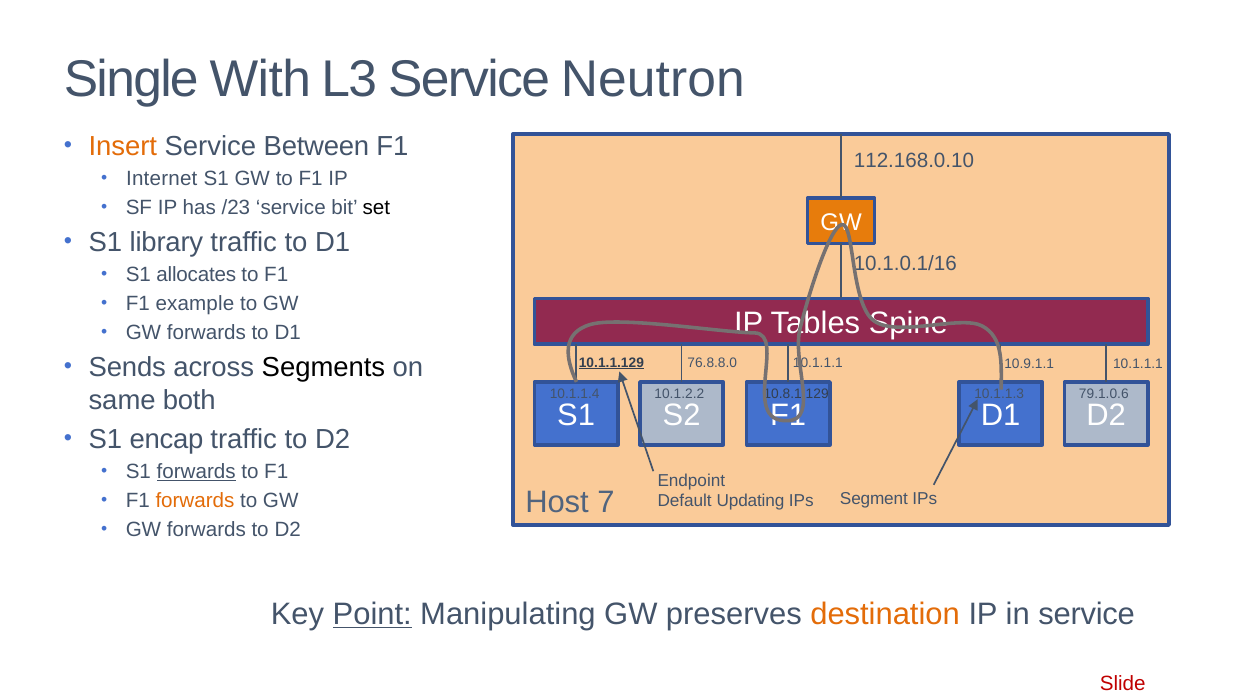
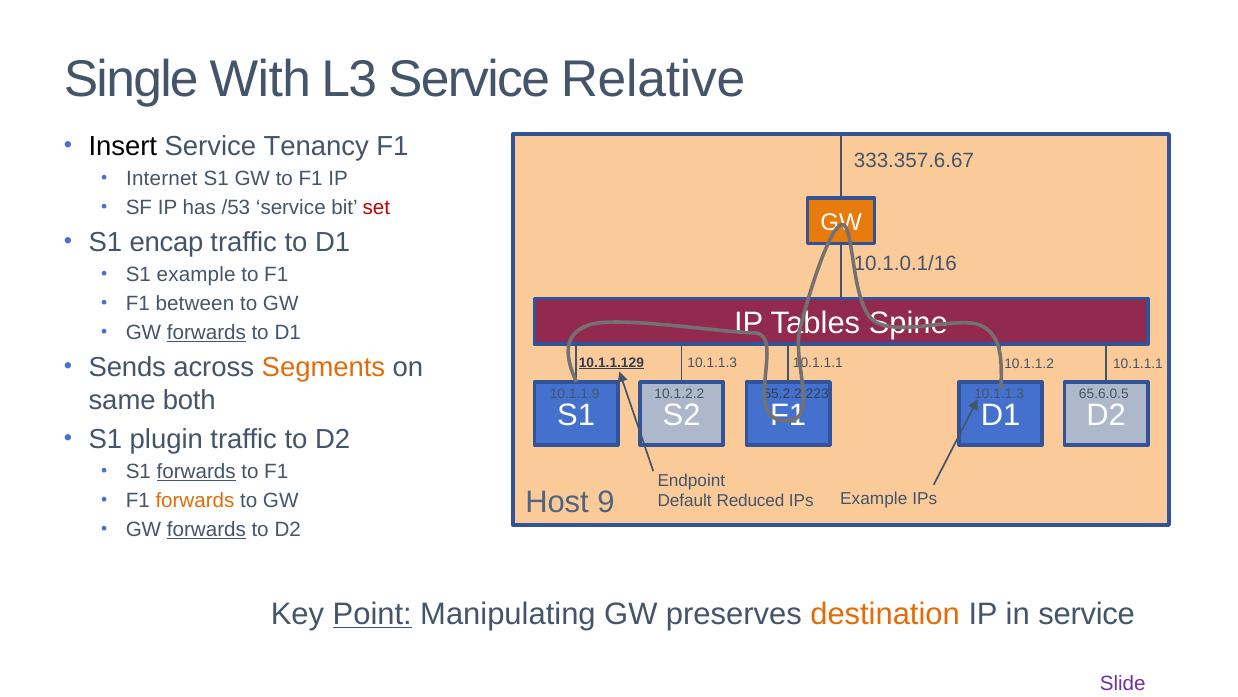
Neutron: Neutron -> Relative
Insert colour: orange -> black
Between: Between -> Tenancy
112.168.0.10: 112.168.0.10 -> 333.357.6.67
/23: /23 -> /53
set colour: black -> red
library: library -> encap
S1 allocates: allocates -> example
example: example -> between
forwards at (206, 332) underline: none -> present
Segments colour: black -> orange
10.1.1.129 76.8.8.0: 76.8.8.0 -> 10.1.1.3
10.9.1.1: 10.9.1.1 -> 10.1.1.2
10.1.1.4: 10.1.1.4 -> 10.1.1.9
10.8.1.129: 10.8.1.129 -> 55.2.2.223
79.1.0.6: 79.1.0.6 -> 65.6.0.5
encap: encap -> plugin
Host 7: 7 -> 9
Updating: Updating -> Reduced
IPs Segment: Segment -> Example
forwards at (206, 529) underline: none -> present
Slide colour: red -> purple
